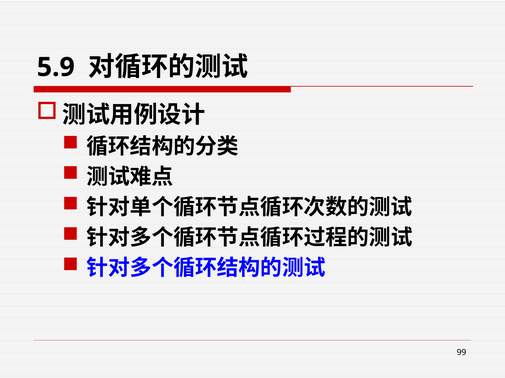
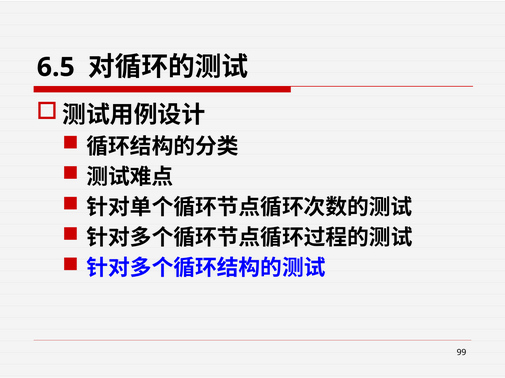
5.9: 5.9 -> 6.5
